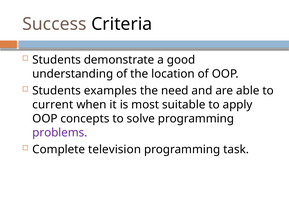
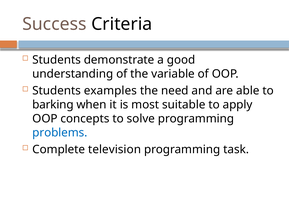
location: location -> variable
current: current -> barking
problems colour: purple -> blue
